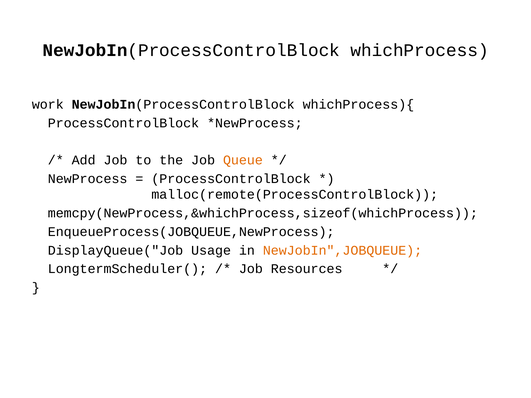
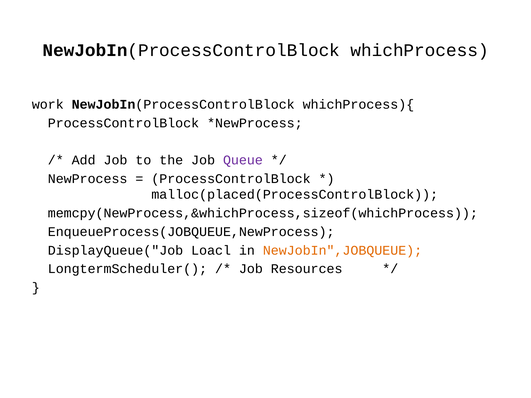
Queue colour: orange -> purple
malloc(remote(ProcessControlBlock: malloc(remote(ProcessControlBlock -> malloc(placed(ProcessControlBlock
Usage: Usage -> Loacl
